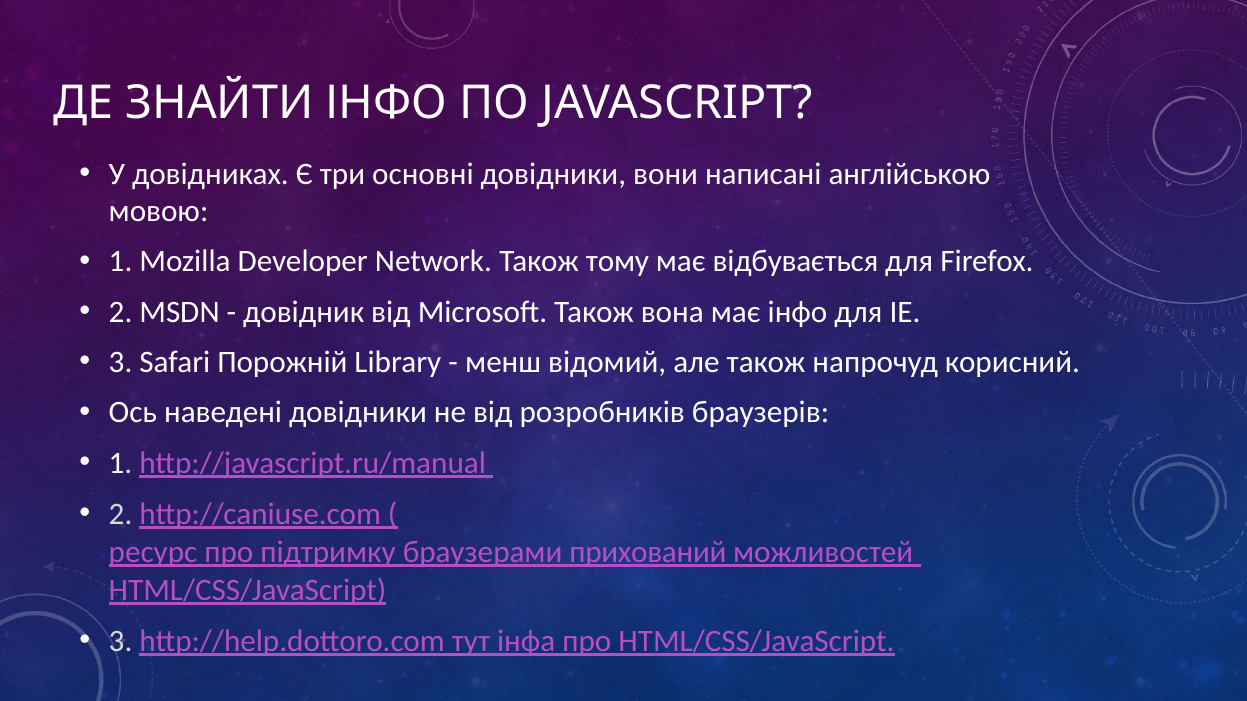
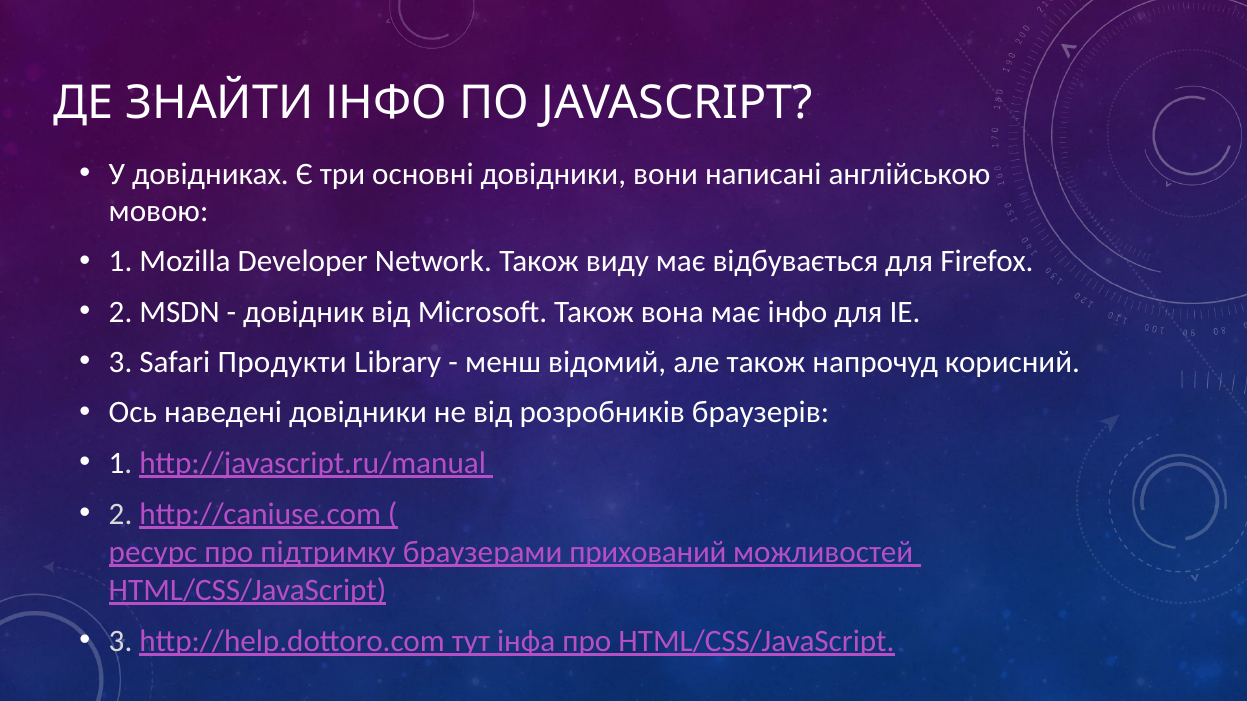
тому: тому -> виду
Порожній: Порожній -> Продукти
